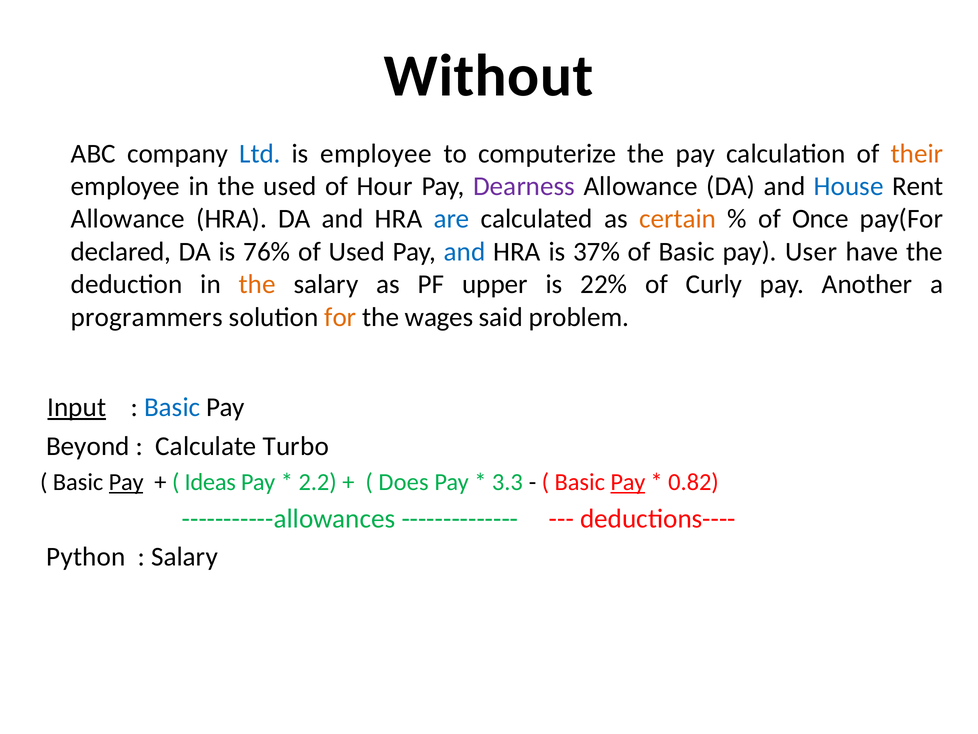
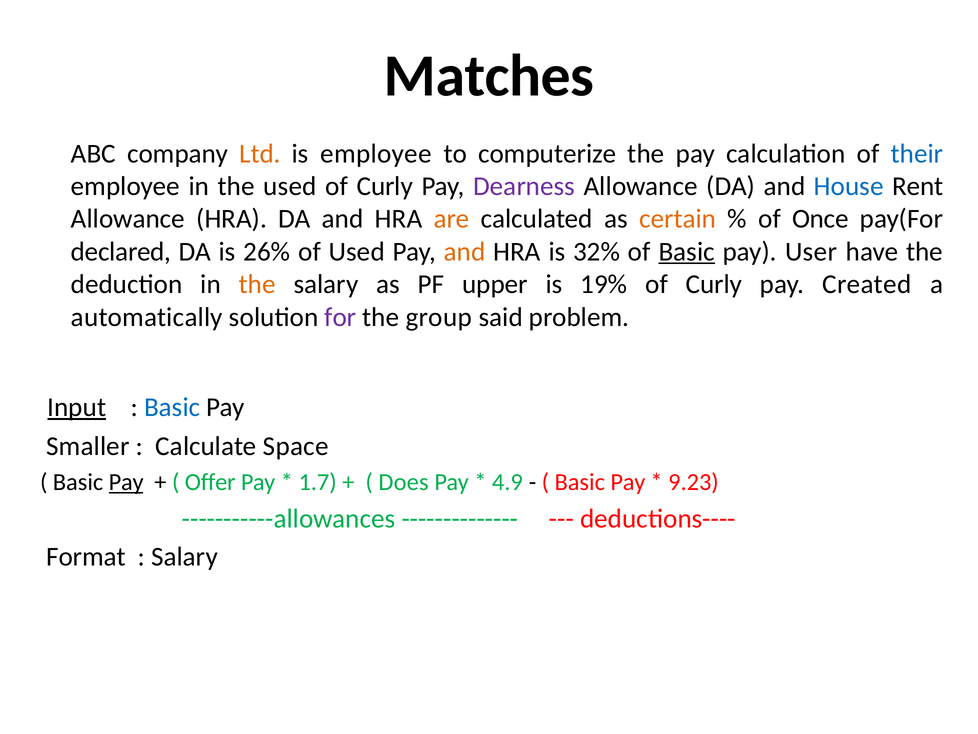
Without: Without -> Matches
Ltd colour: blue -> orange
their colour: orange -> blue
Hour at (385, 186): Hour -> Curly
are colour: blue -> orange
76%: 76% -> 26%
and at (465, 252) colour: blue -> orange
37%: 37% -> 32%
Basic at (687, 252) underline: none -> present
22%: 22% -> 19%
Another: Another -> Created
programmers: programmers -> automatically
for colour: orange -> purple
wages: wages -> group
Beyond: Beyond -> Smaller
Turbo: Turbo -> Space
Ideas: Ideas -> Offer
2.2: 2.2 -> 1.7
3.3: 3.3 -> 4.9
Pay at (628, 482) underline: present -> none
0.82: 0.82 -> 9.23
Python: Python -> Format
